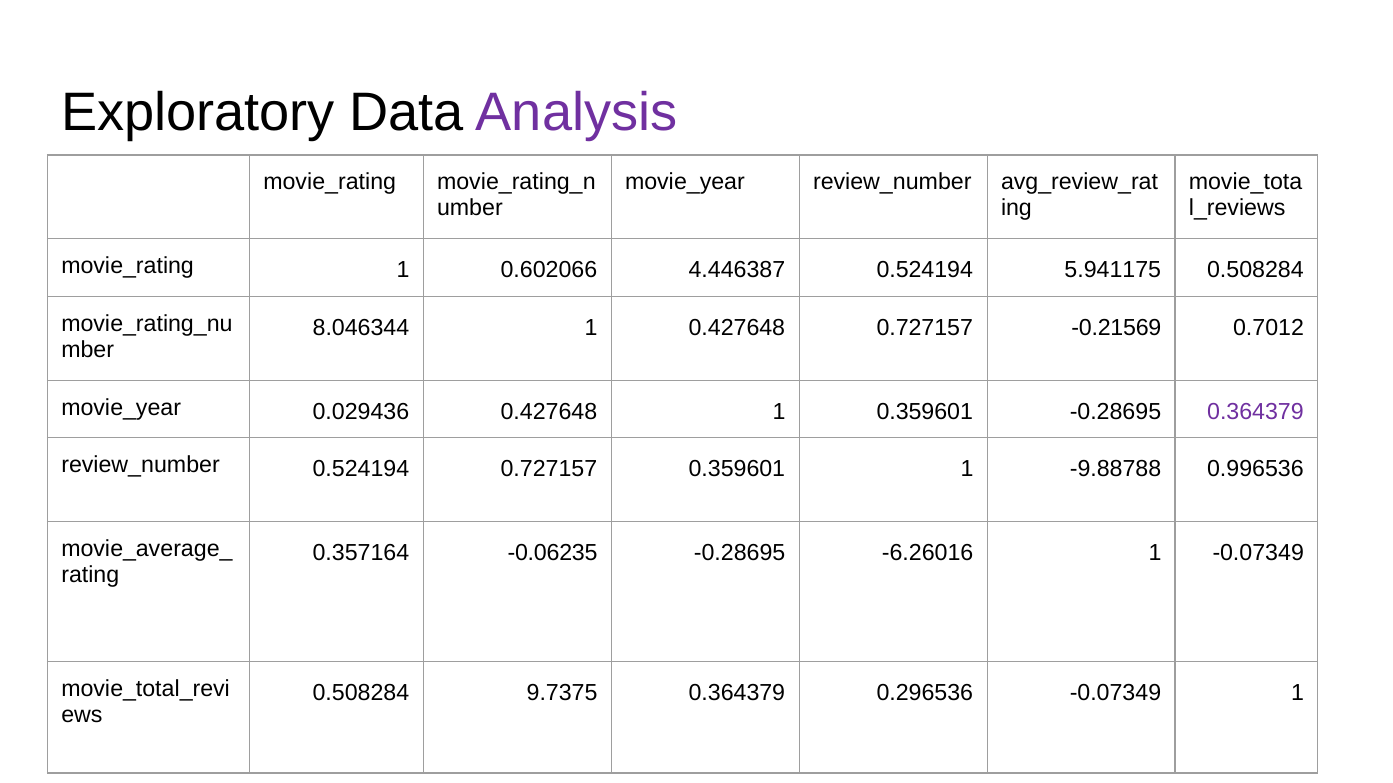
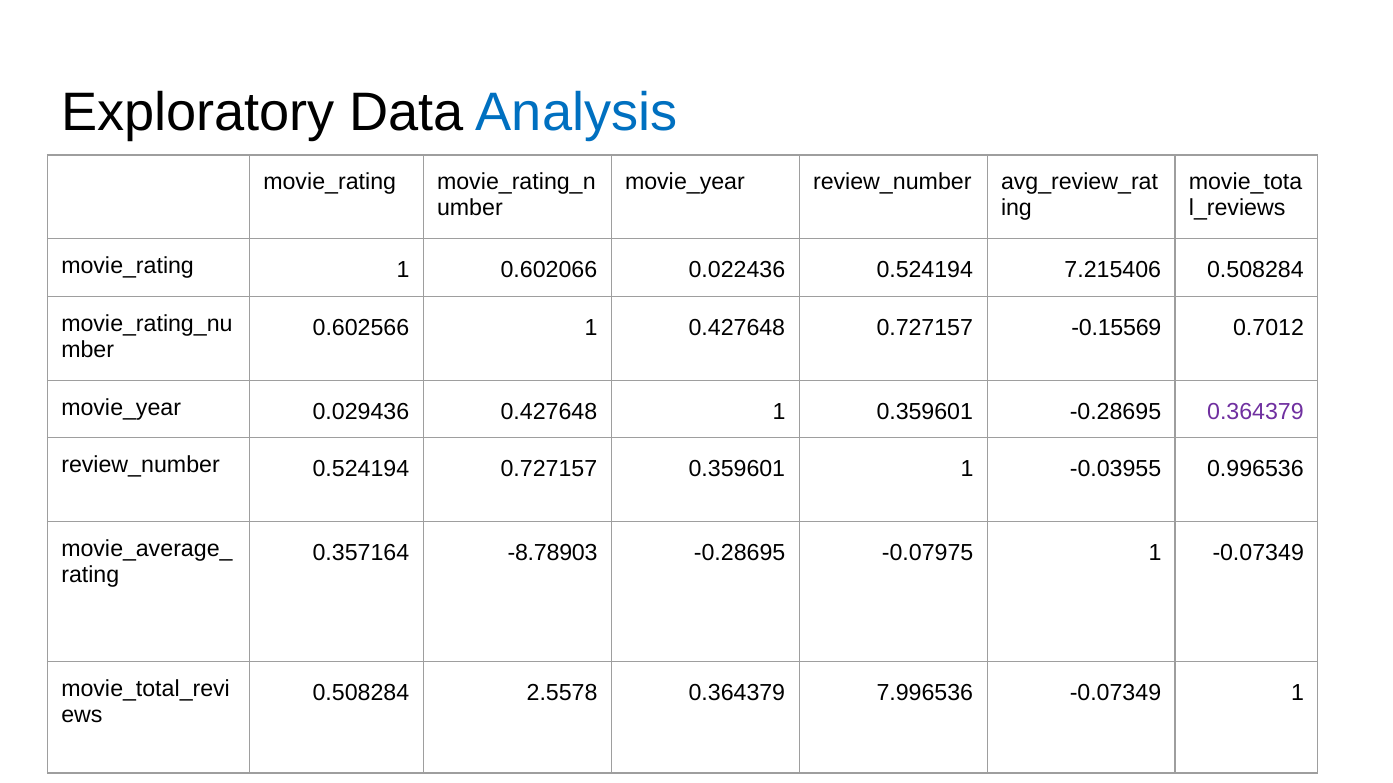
Analysis colour: purple -> blue
4.446387: 4.446387 -> 0.022436
5.941175: 5.941175 -> 7.215406
8.046344: 8.046344 -> 0.602566
-0.21569: -0.21569 -> -0.15569
-9.88788: -9.88788 -> -0.03955
-0.06235: -0.06235 -> -8.78903
-6.26016: -6.26016 -> -0.07975
9.7375: 9.7375 -> 2.5578
0.296536: 0.296536 -> 7.996536
